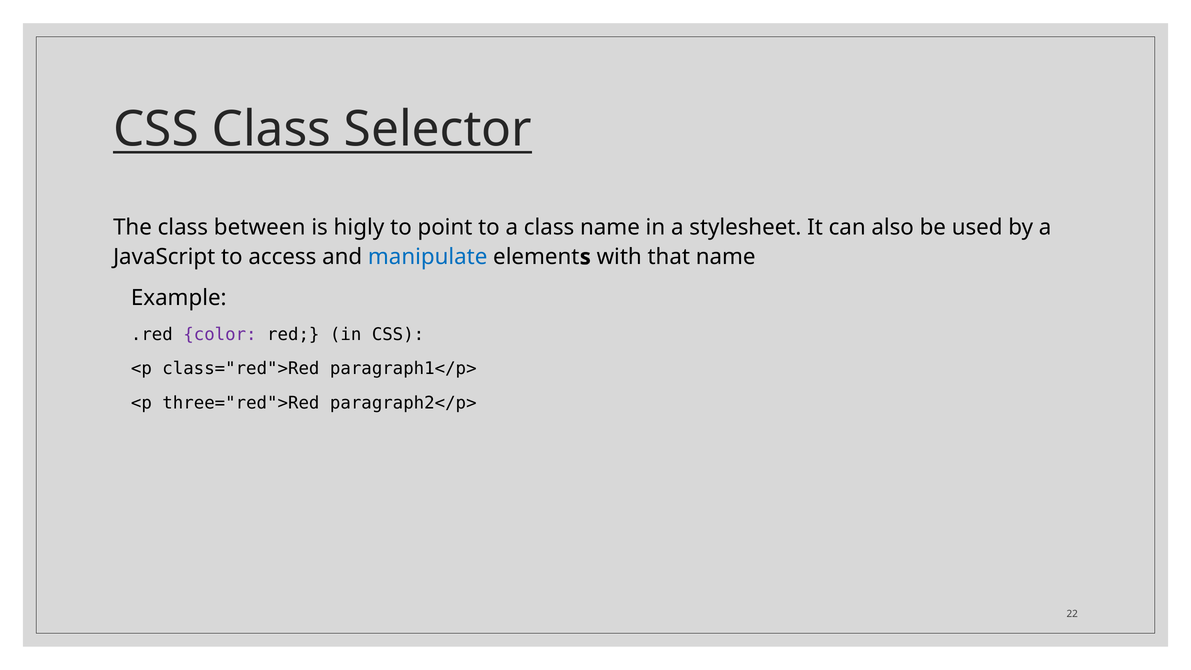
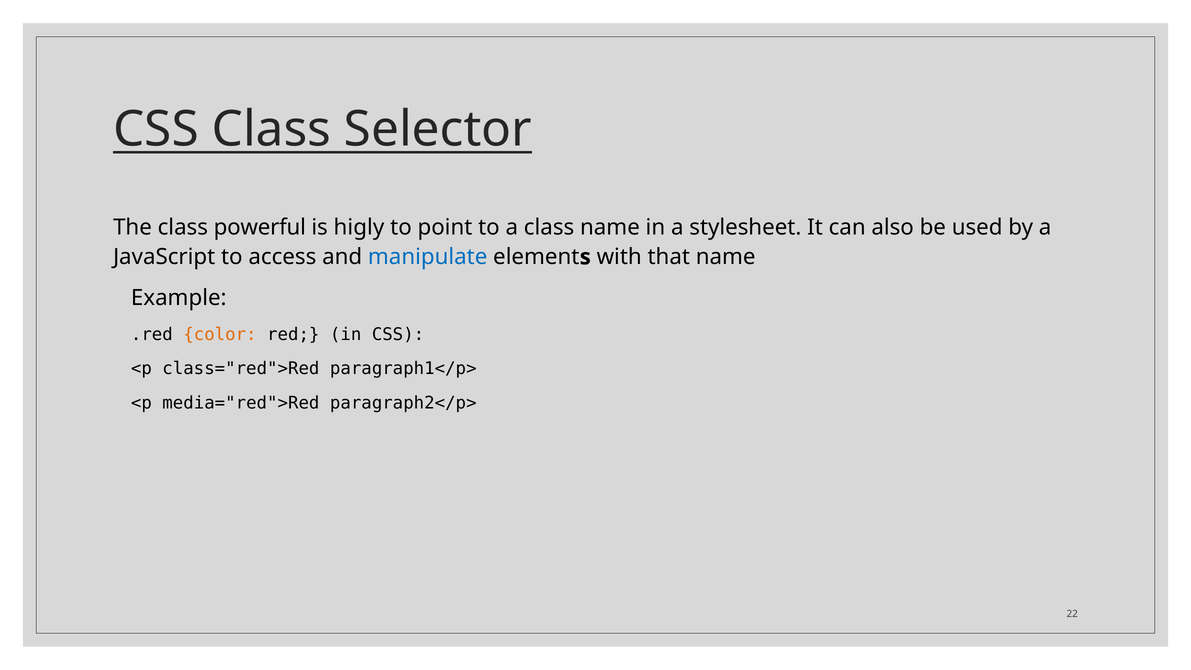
between: between -> powerful
color colour: purple -> orange
three="red">Red: three="red">Red -> media="red">Red
